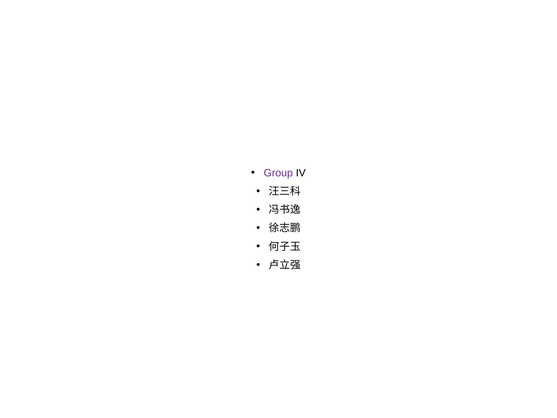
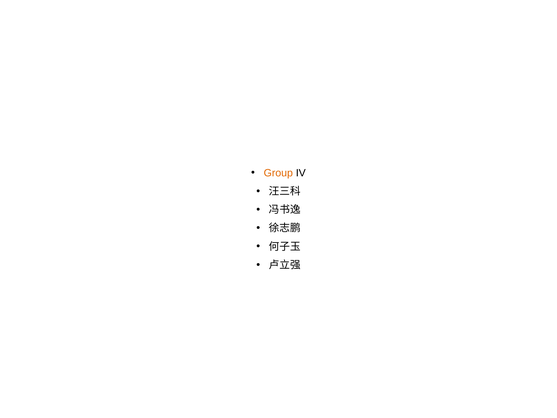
Group colour: purple -> orange
